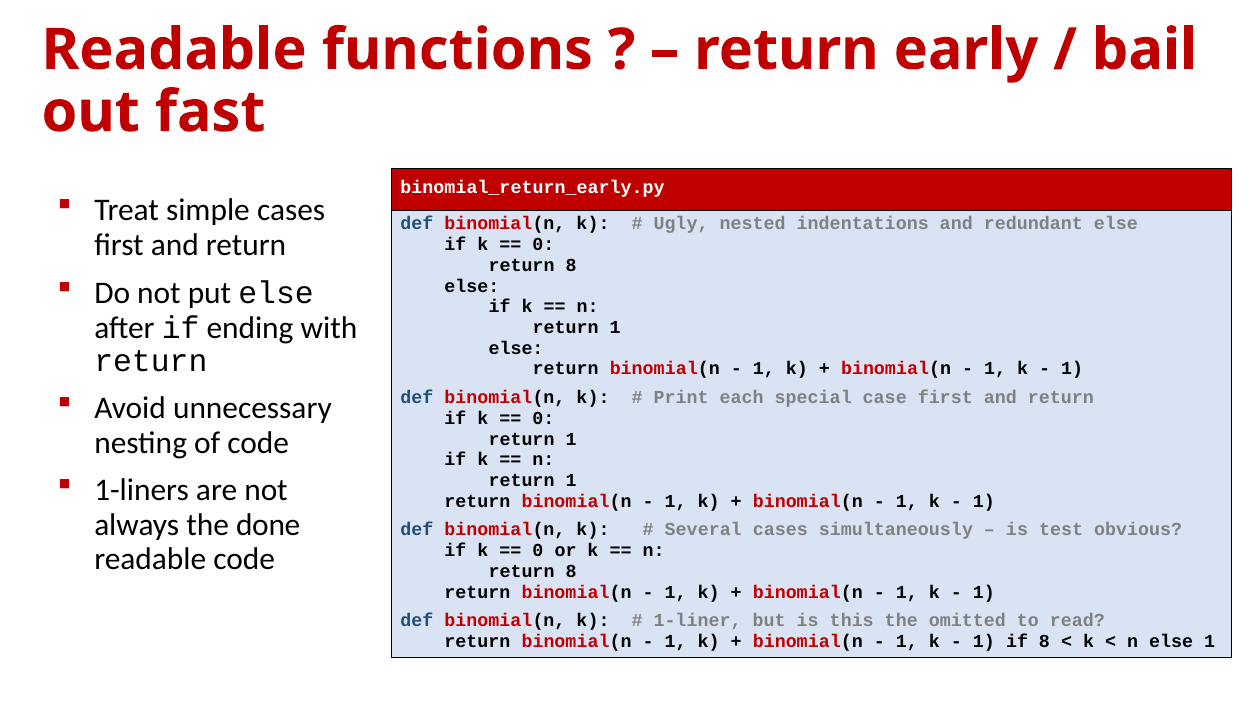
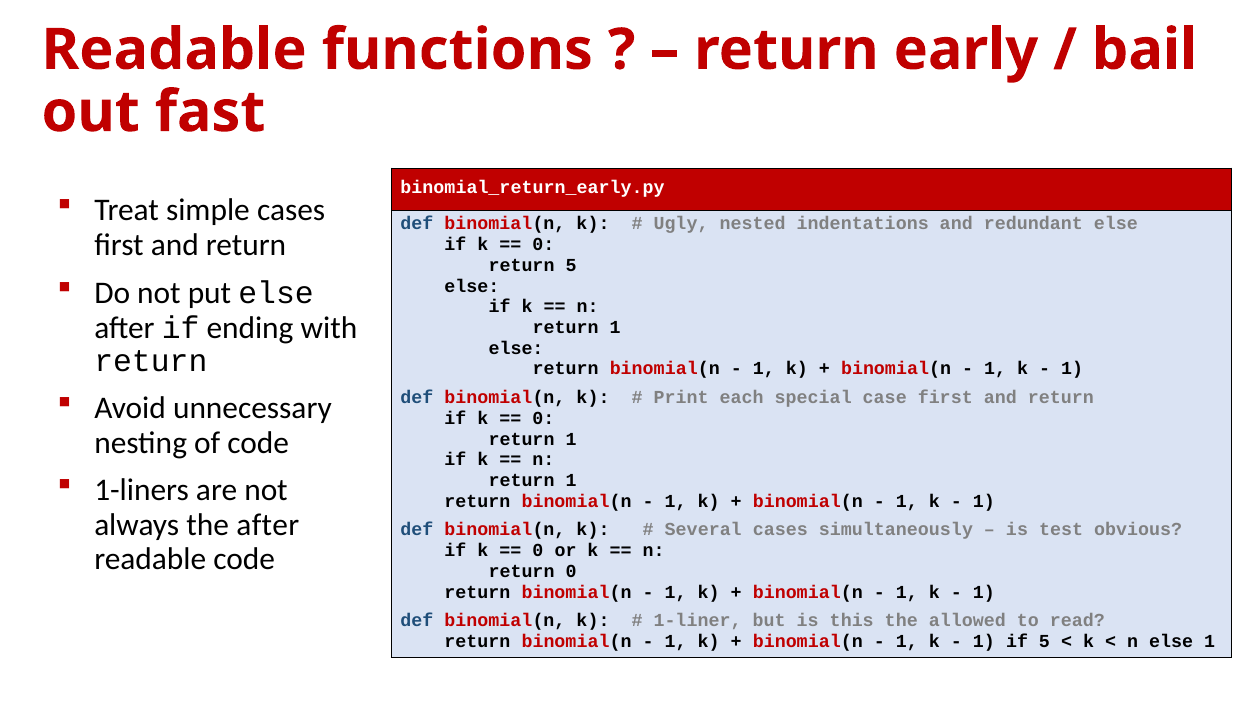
8 at (571, 265): 8 -> 5
the done: done -> after
8 at (571, 571): 8 -> 0
omitted: omitted -> allowed
if 8: 8 -> 5
